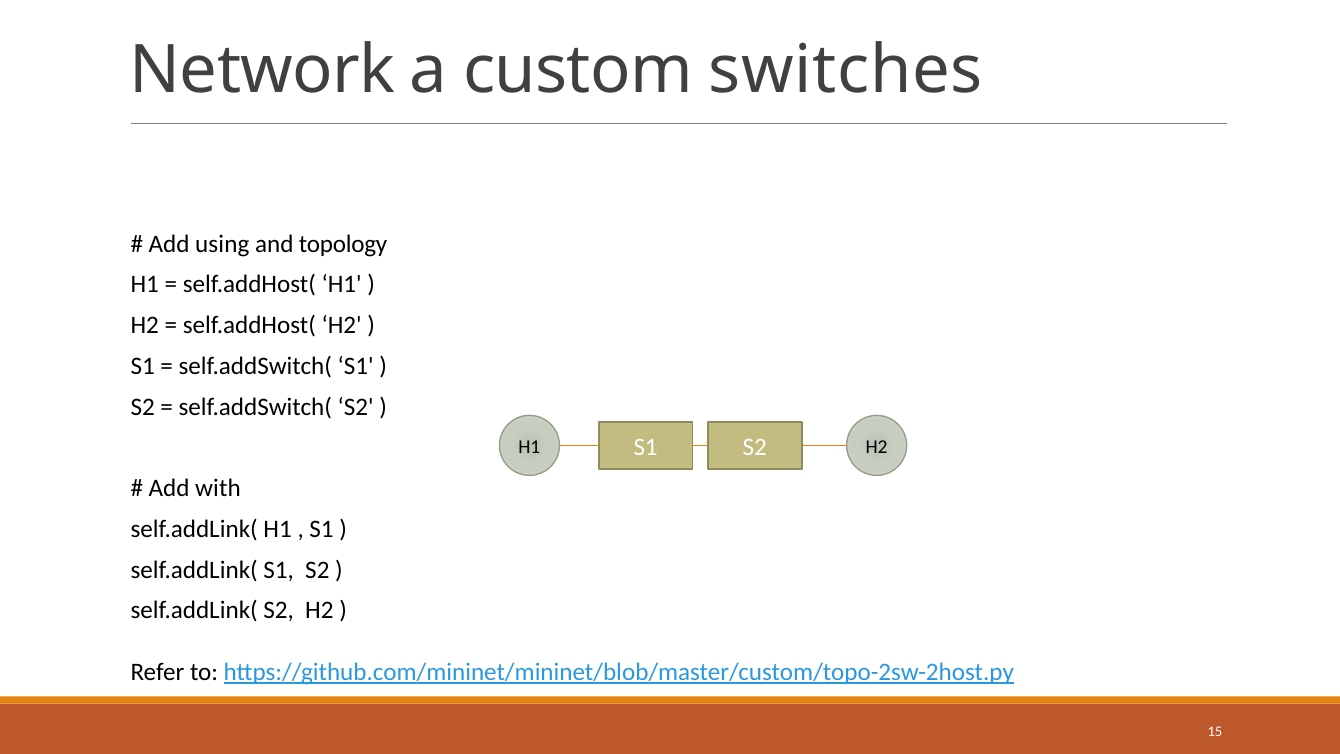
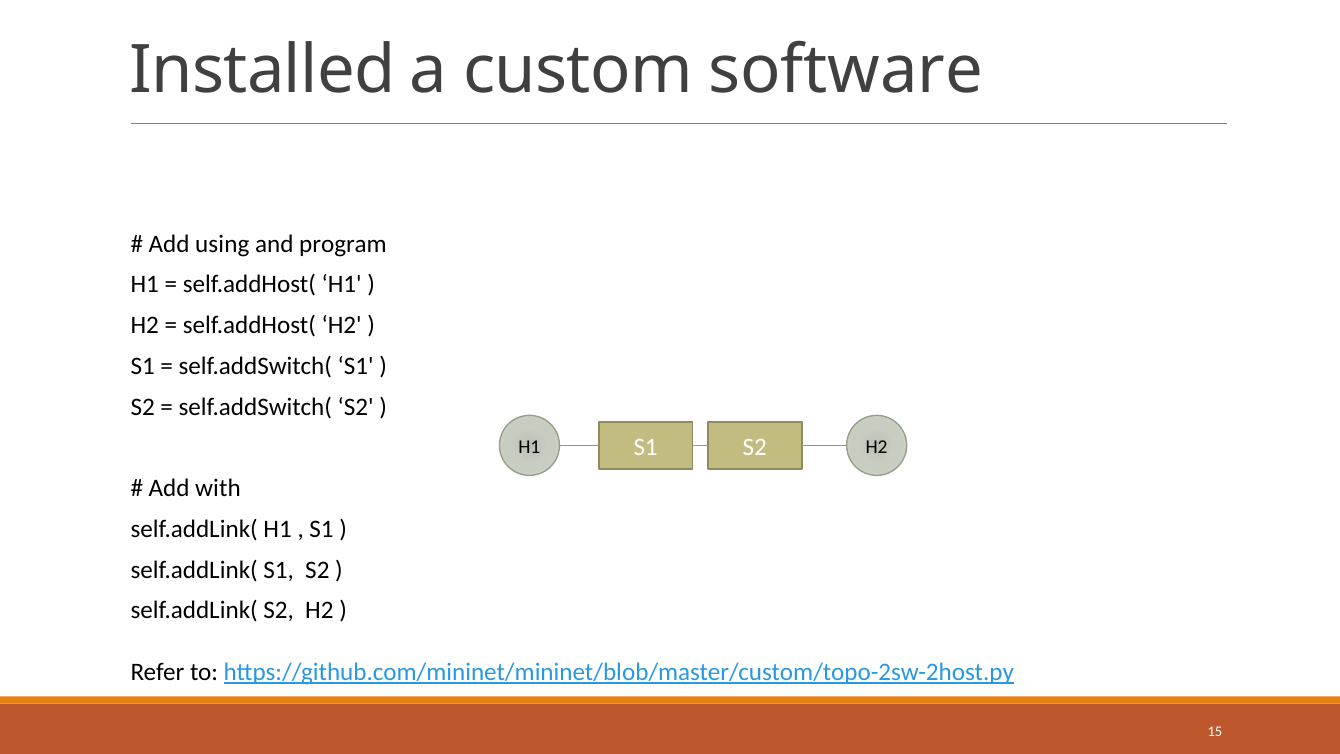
Network: Network -> Installed
switches: switches -> software
topology: topology -> program
